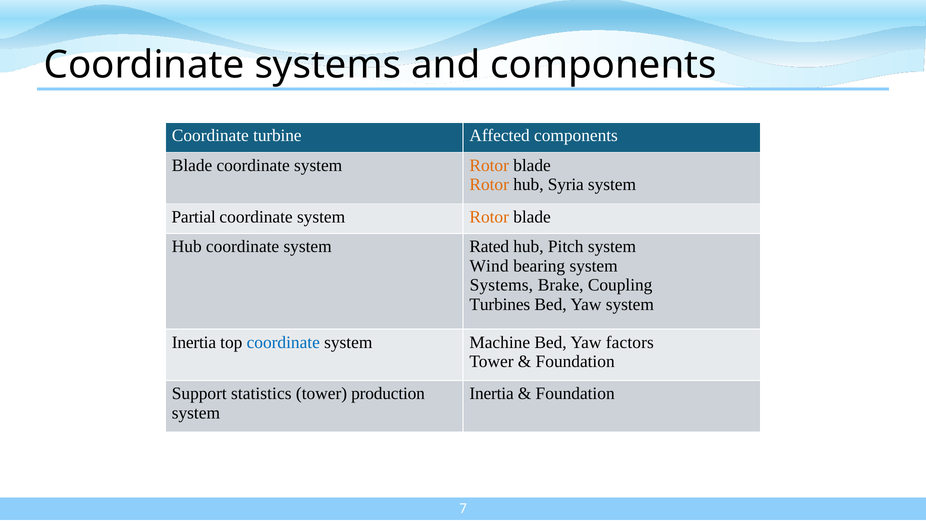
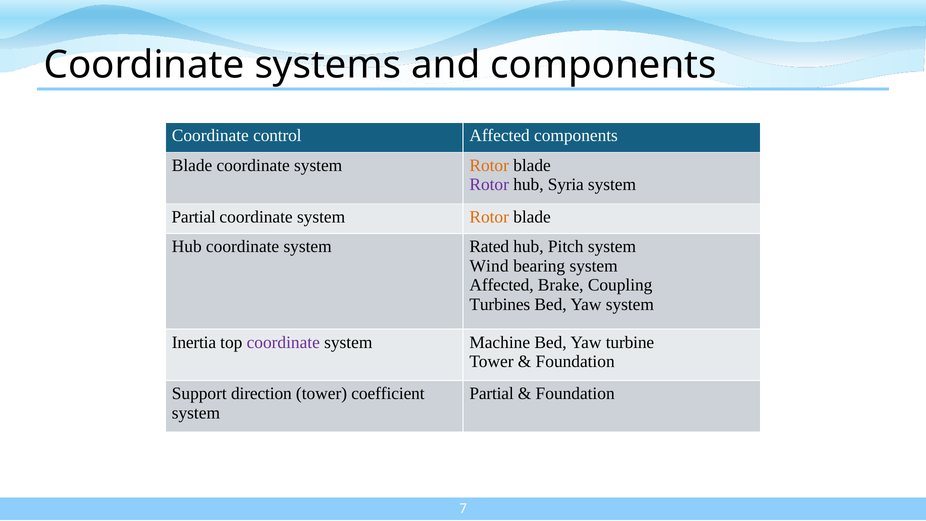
turbine: turbine -> control
Rotor at (489, 185) colour: orange -> purple
Systems at (501, 285): Systems -> Affected
coordinate at (283, 342) colour: blue -> purple
factors: factors -> turbine
statistics: statistics -> direction
production: production -> coefficient
Inertia at (492, 394): Inertia -> Partial
